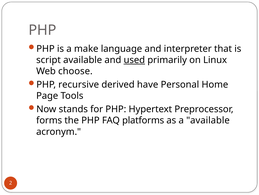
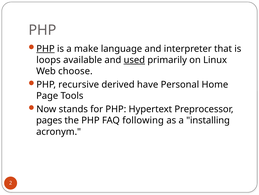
PHP at (46, 49) underline: none -> present
script: script -> loops
forms: forms -> pages
platforms: platforms -> following
a available: available -> installing
